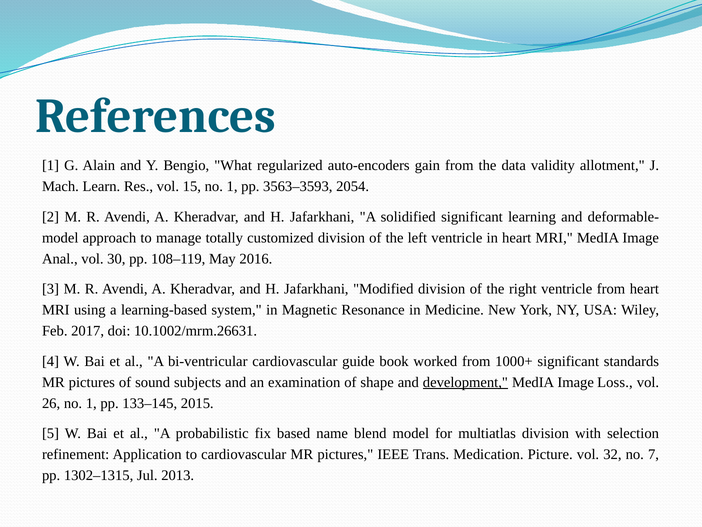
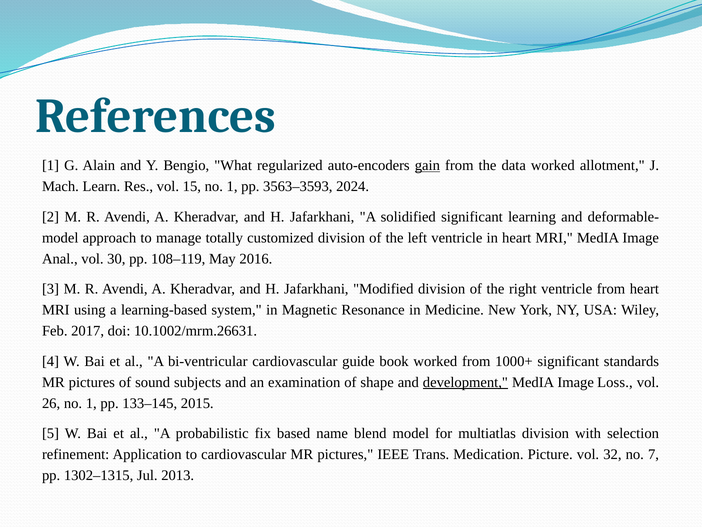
gain underline: none -> present
data validity: validity -> worked
2054: 2054 -> 2024
